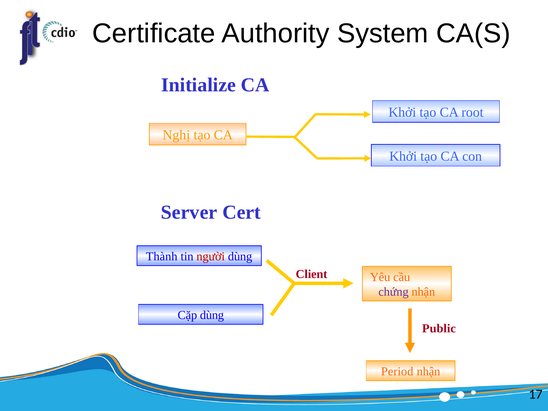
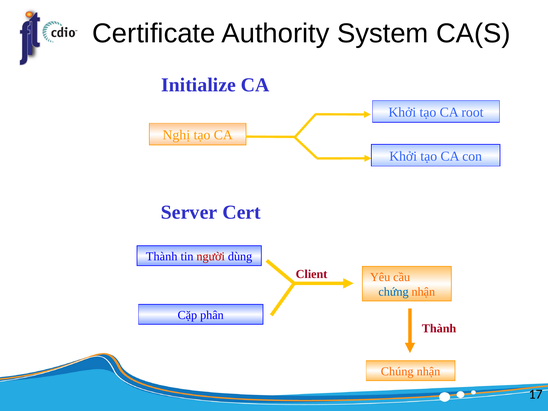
chứng colour: purple -> blue
Cặp dùng: dùng -> phân
Public at (439, 329): Public -> Thành
Period: Period -> Chúng
